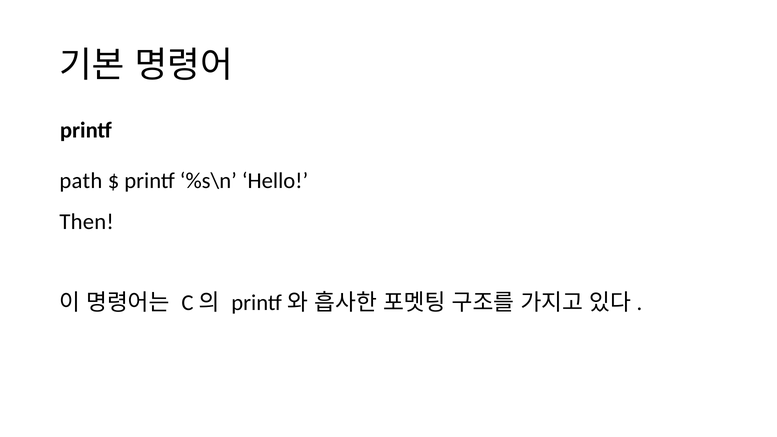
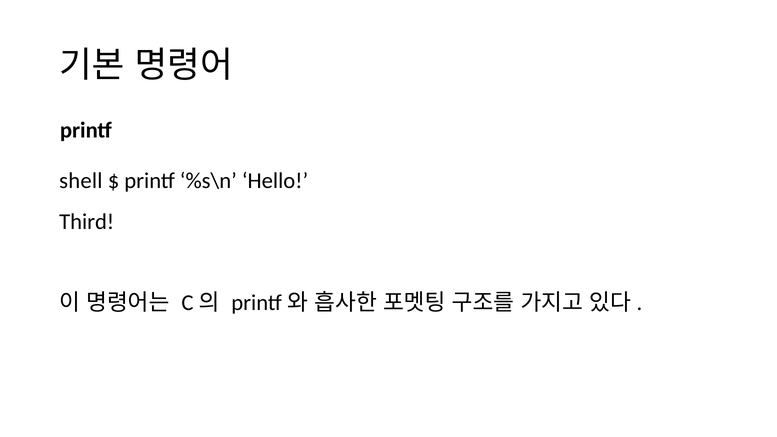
path: path -> shell
Then: Then -> Third
